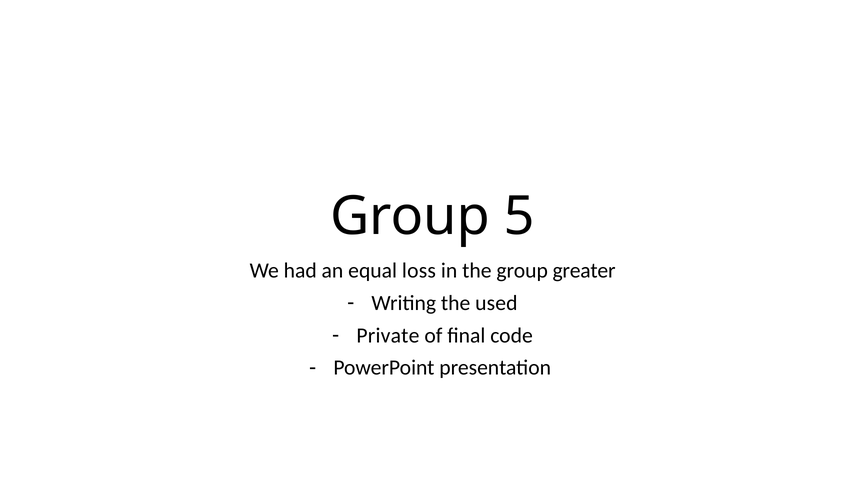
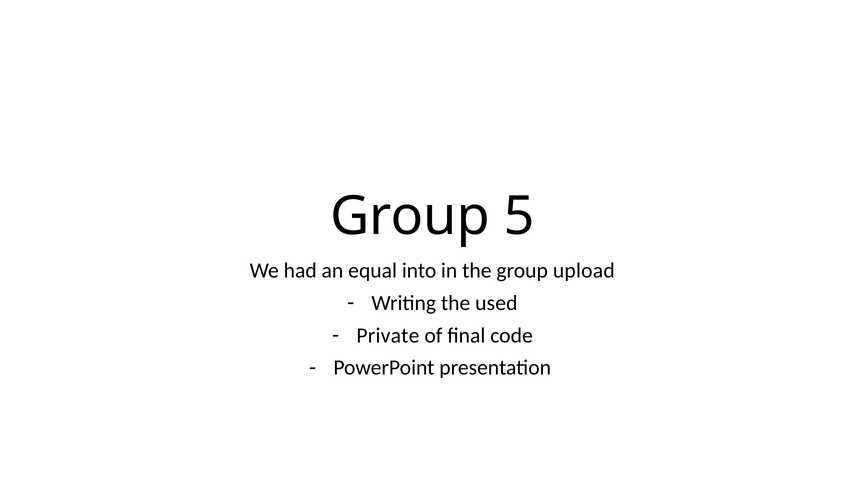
loss: loss -> into
greater: greater -> upload
